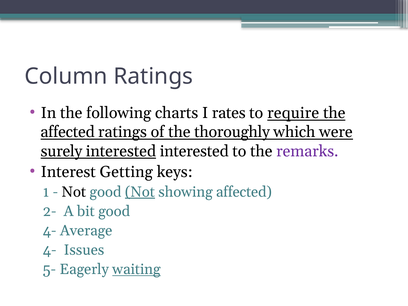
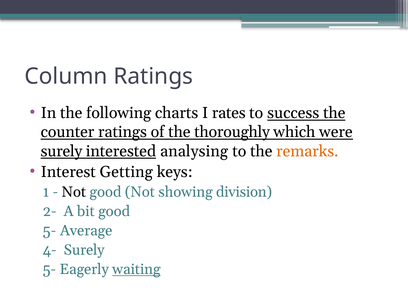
require: require -> success
affected at (68, 132): affected -> counter
interested interested: interested -> analysing
remarks colour: purple -> orange
Not at (140, 192) underline: present -> none
showing affected: affected -> division
4- at (50, 231): 4- -> 5-
4- Issues: Issues -> Surely
